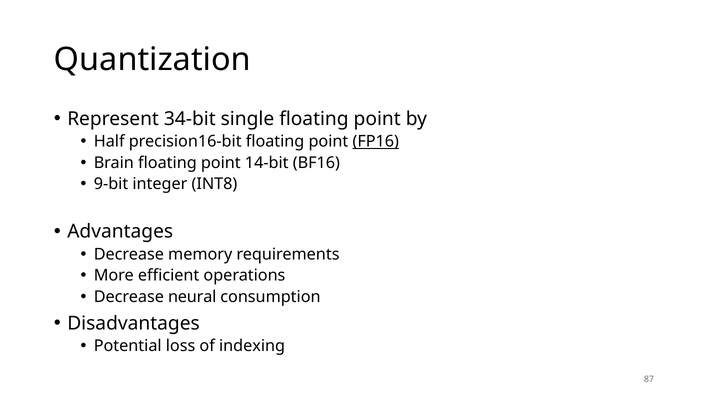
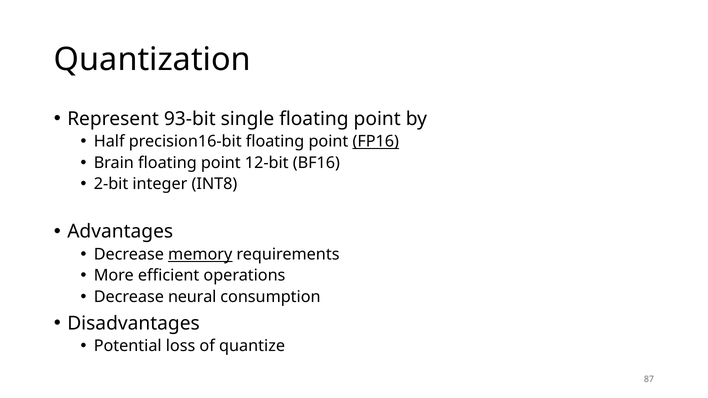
34-bit: 34-bit -> 93-bit
14-bit: 14-bit -> 12-bit
9-bit: 9-bit -> 2-bit
memory underline: none -> present
indexing: indexing -> quantize
